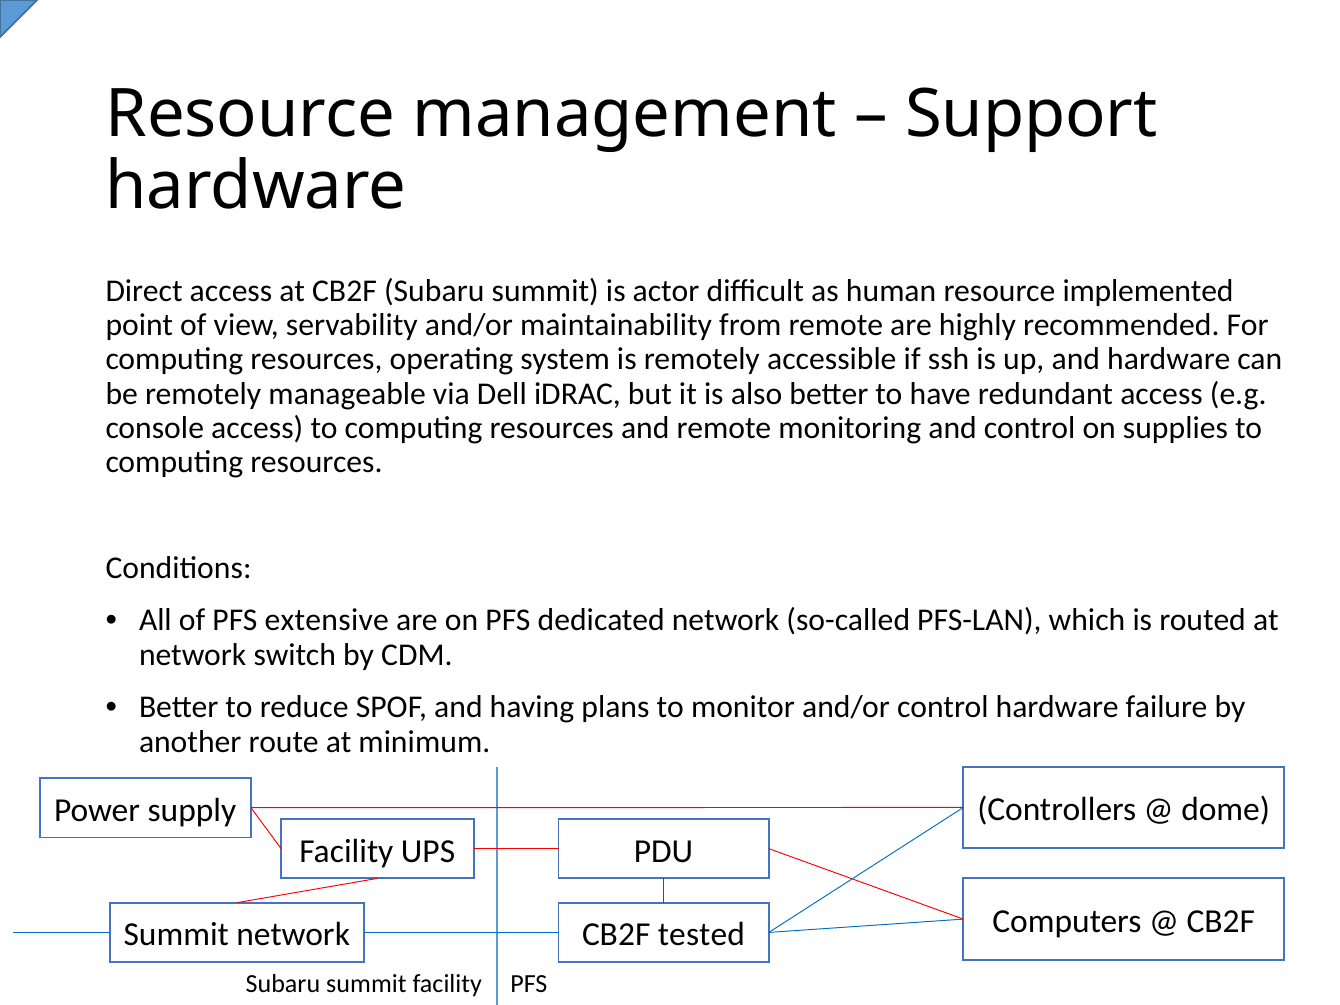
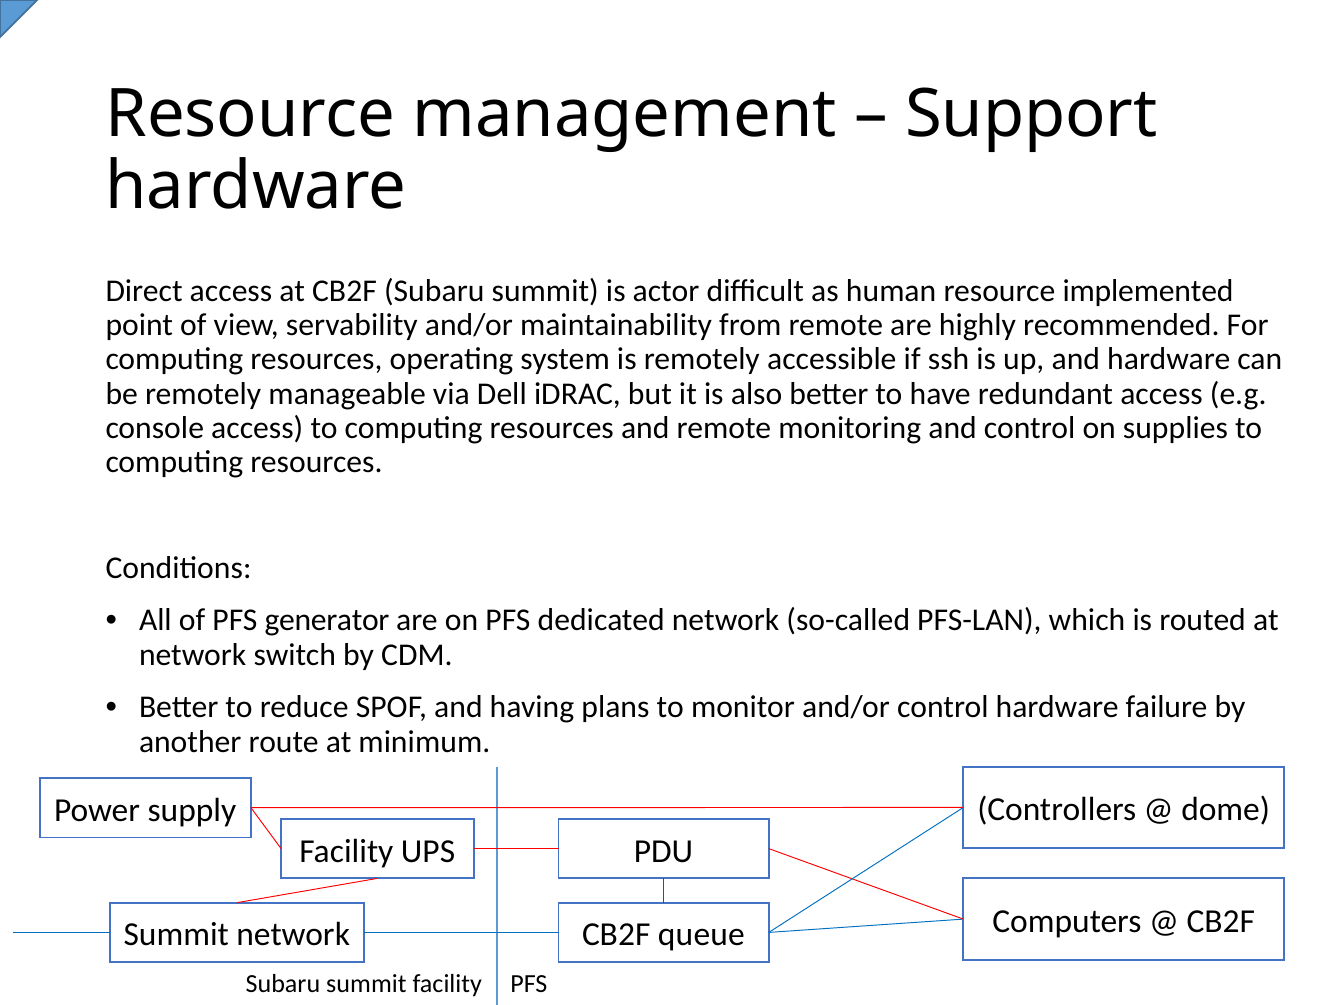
extensive: extensive -> generator
tested: tested -> queue
